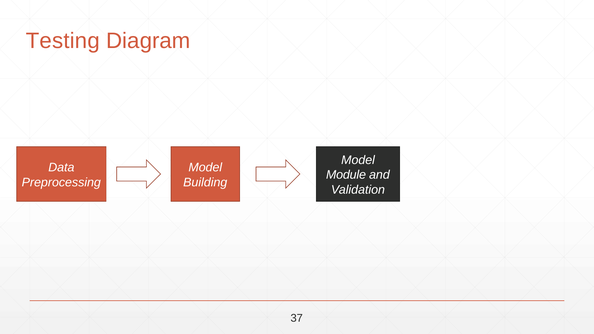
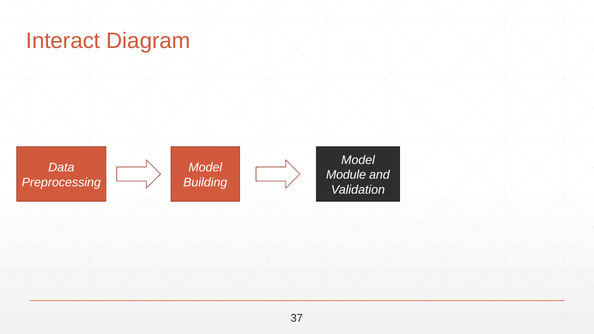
Testing: Testing -> Interact
